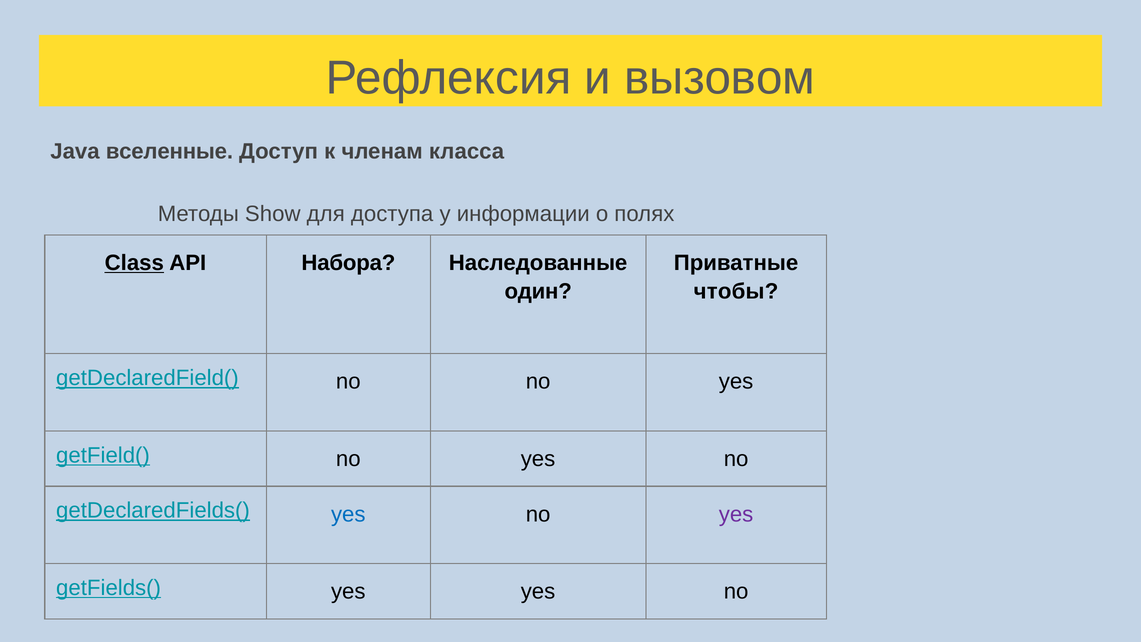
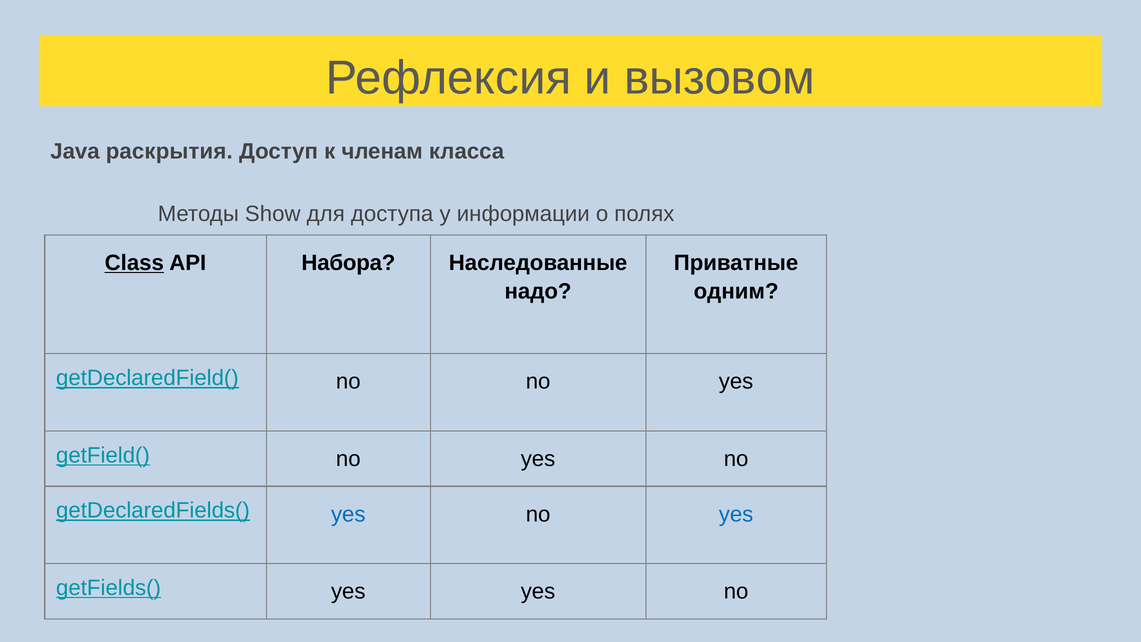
вселенные: вселенные -> раскрытия
один: один -> надо
чтобы: чтобы -> одним
yes at (736, 514) colour: purple -> blue
